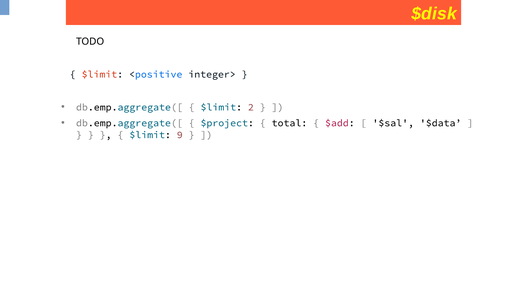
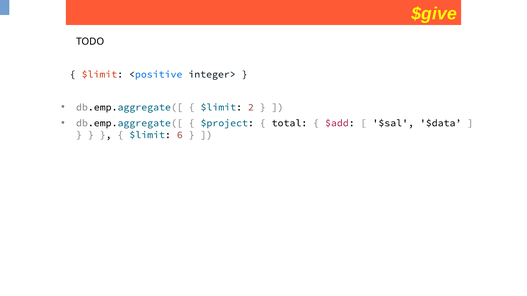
$disk: $disk -> $give
9: 9 -> 6
